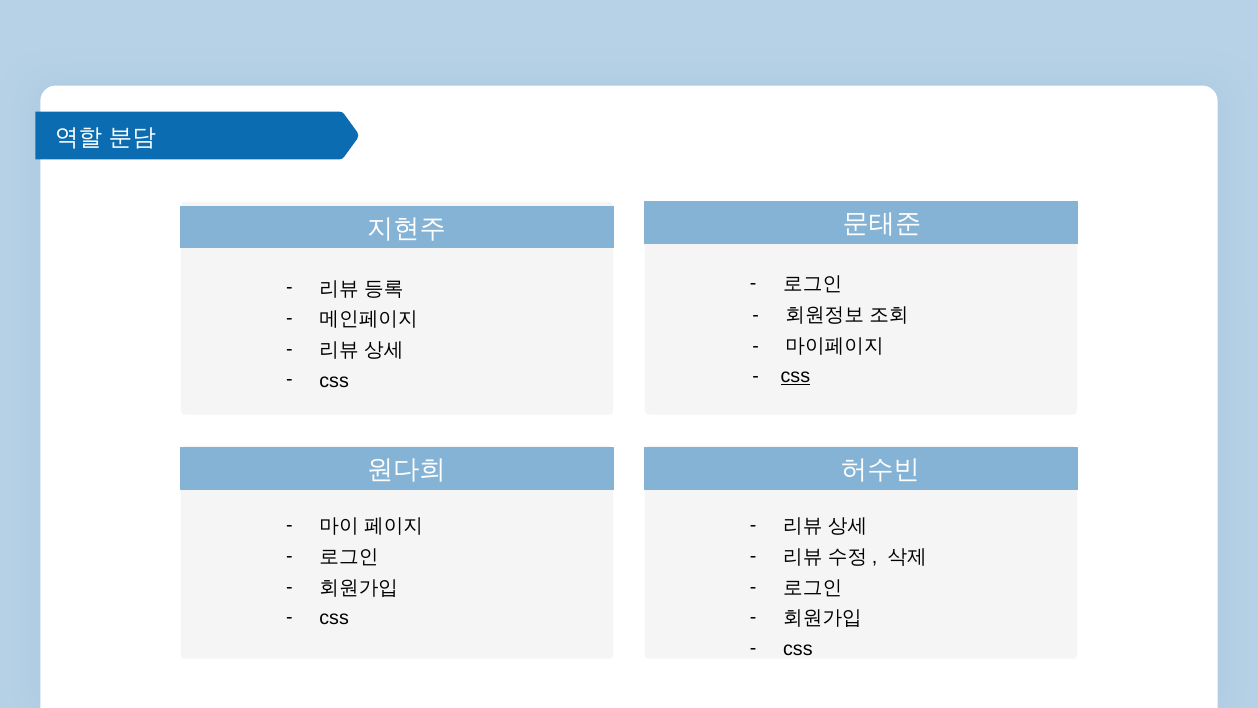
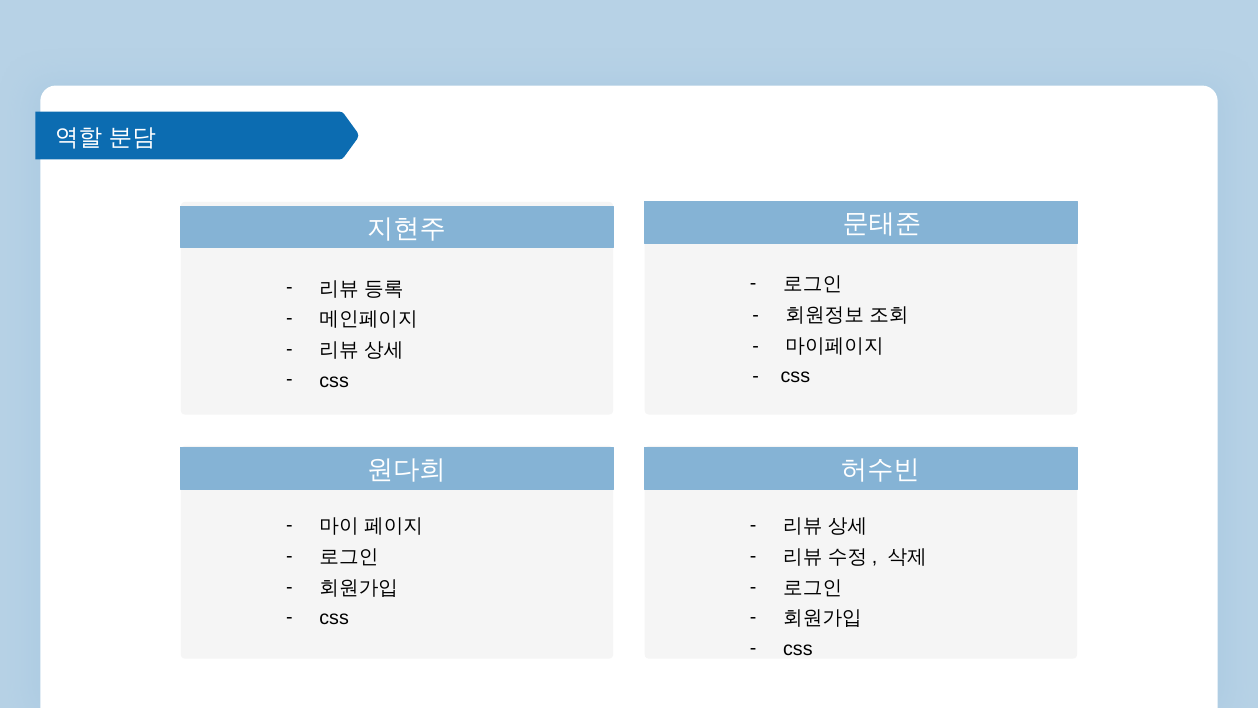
css at (795, 376) underline: present -> none
